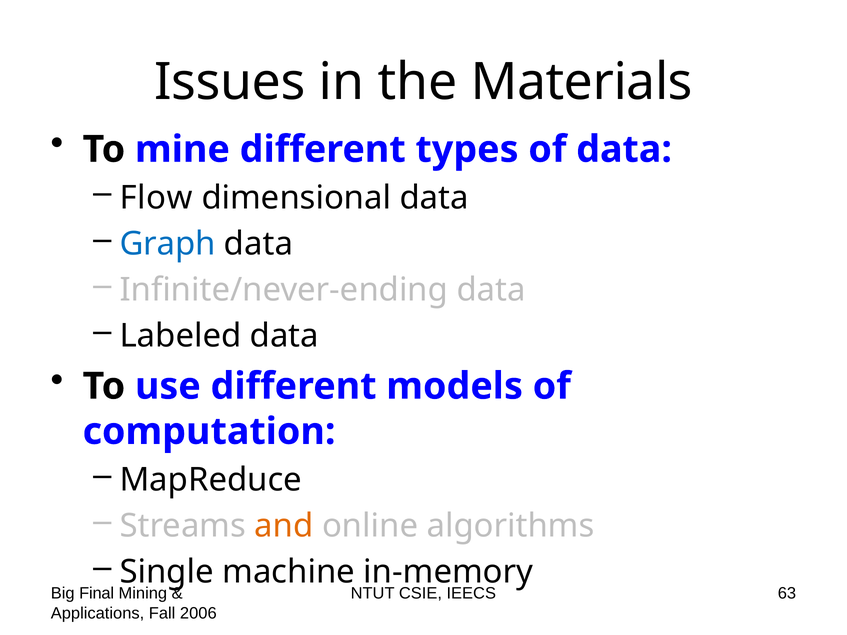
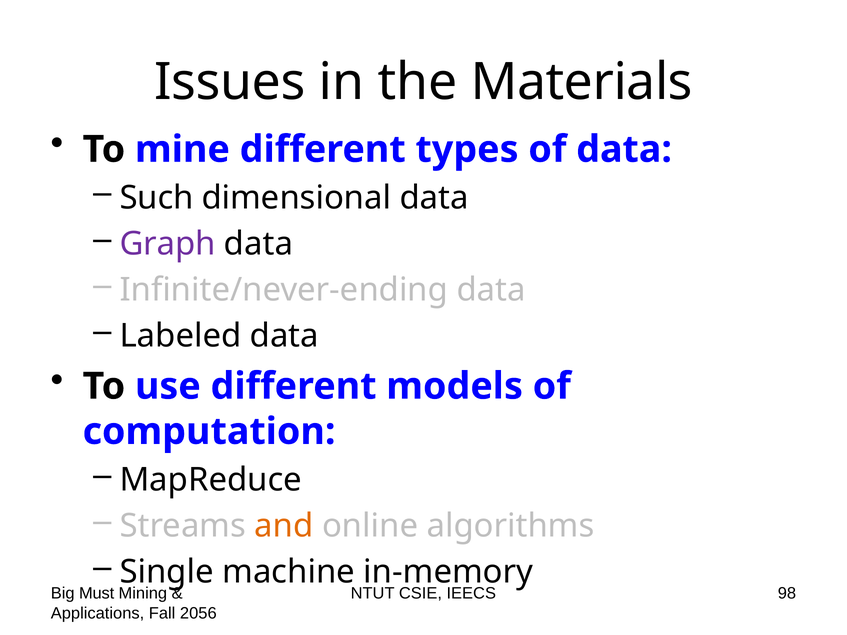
Flow: Flow -> Such
Graph colour: blue -> purple
Final: Final -> Must
63: 63 -> 98
2006: 2006 -> 2056
